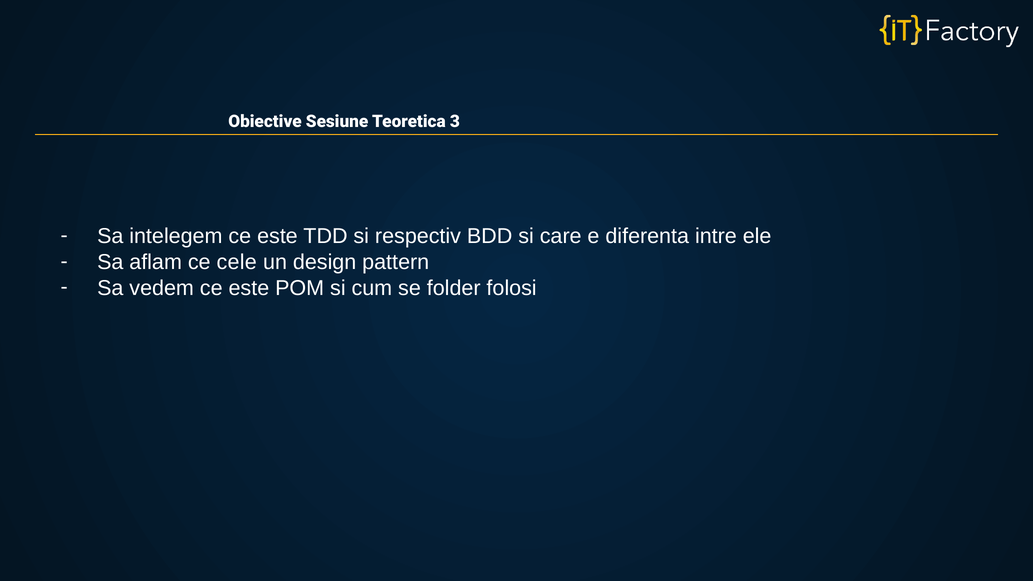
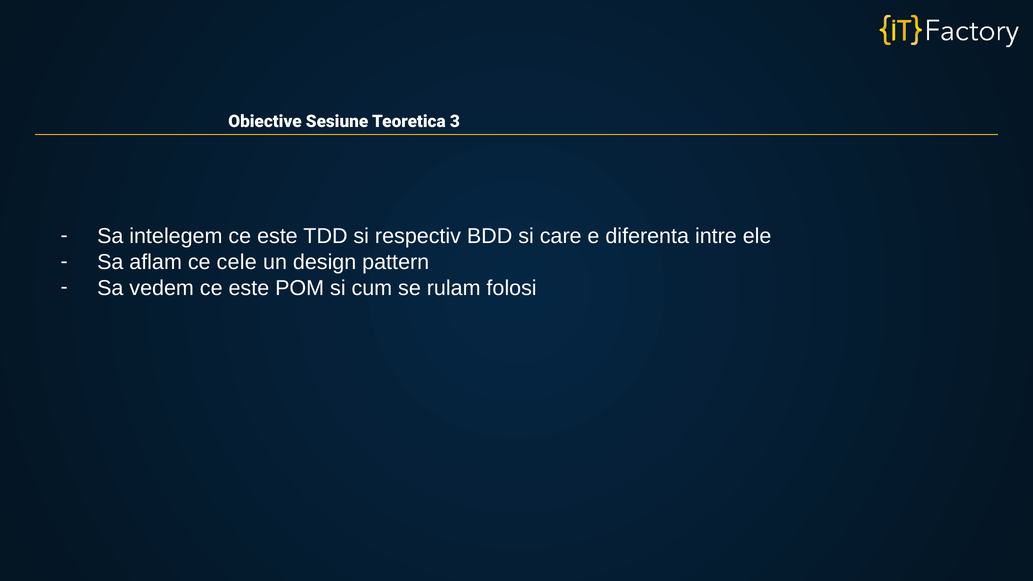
folder: folder -> rulam
